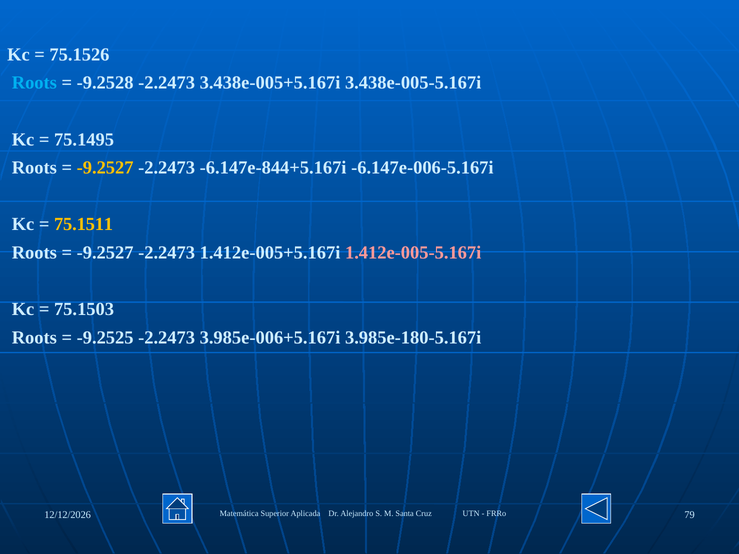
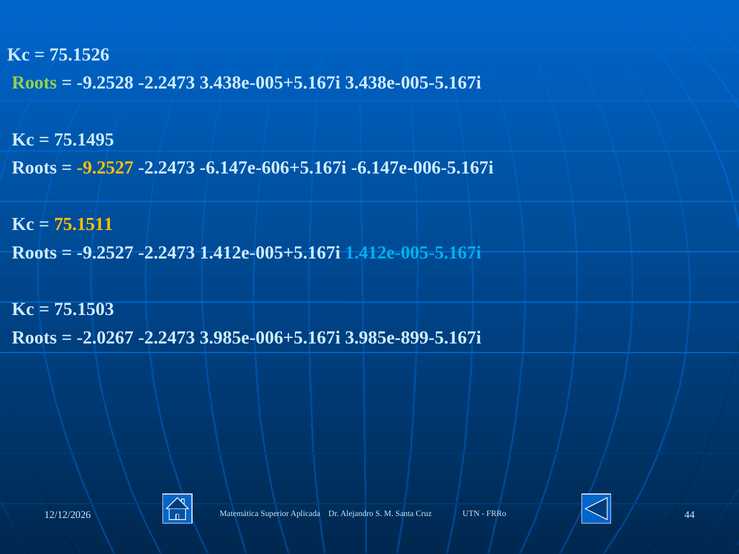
Roots at (34, 83) colour: light blue -> light green
-6.147e-844+5.167i: -6.147e-844+5.167i -> -6.147e-606+5.167i
1.412e-005-5.167i colour: pink -> light blue
-9.2525: -9.2525 -> -2.0267
3.985e-180-5.167i: 3.985e-180-5.167i -> 3.985e-899-5.167i
79: 79 -> 44
